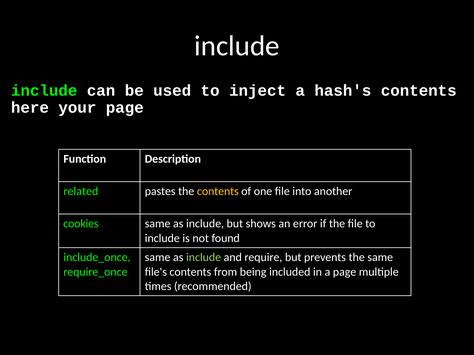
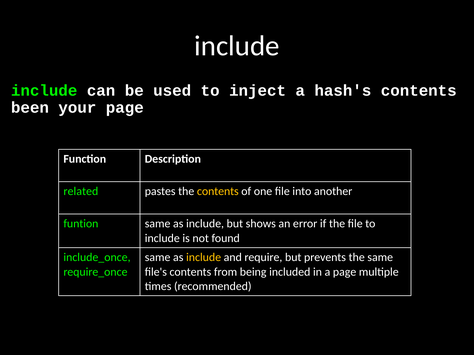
here: here -> been
cookies: cookies -> funtion
include at (204, 258) colour: light green -> yellow
